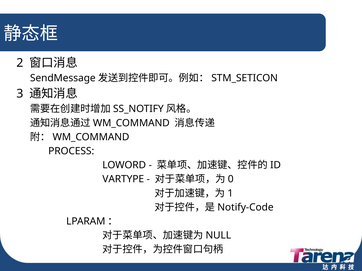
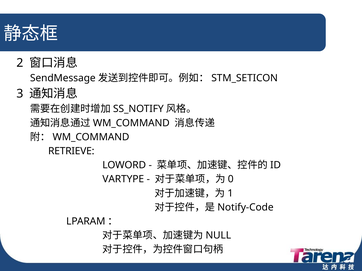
PROCESS: PROCESS -> RETRIEVE
